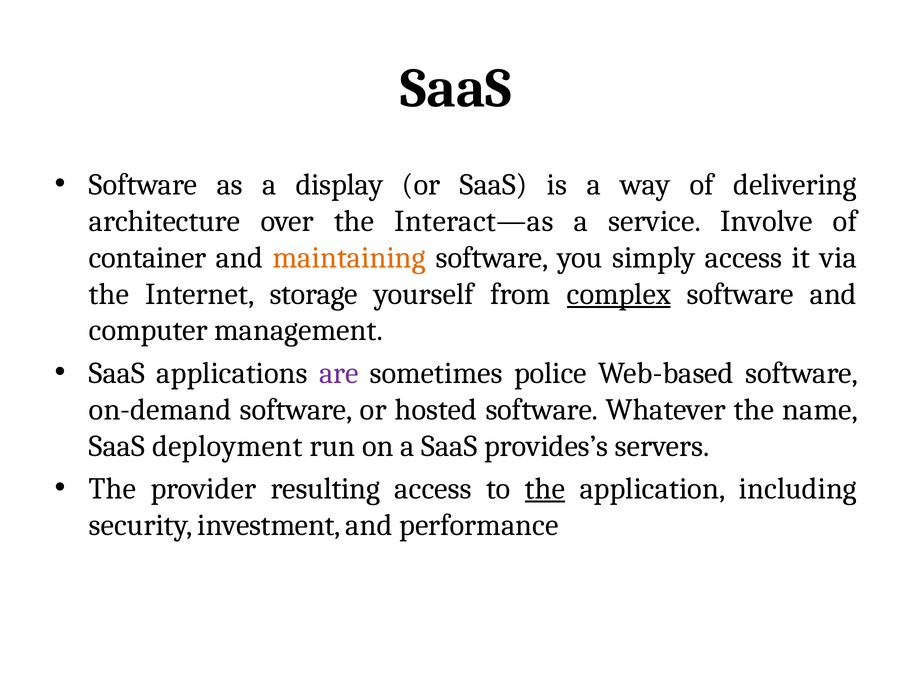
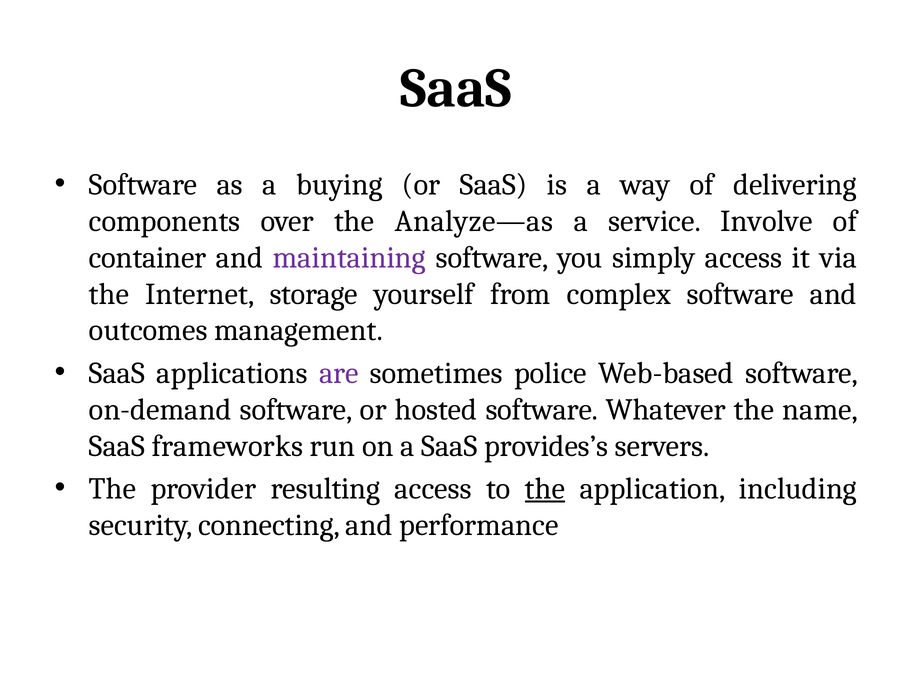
display: display -> buying
architecture: architecture -> components
Interact—as: Interact—as -> Analyze—as
maintaining colour: orange -> purple
complex underline: present -> none
computer: computer -> outcomes
deployment: deployment -> frameworks
investment: investment -> connecting
